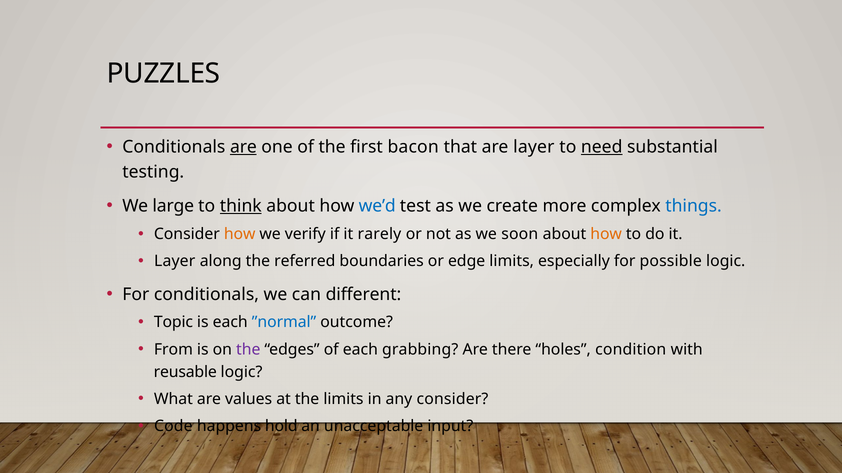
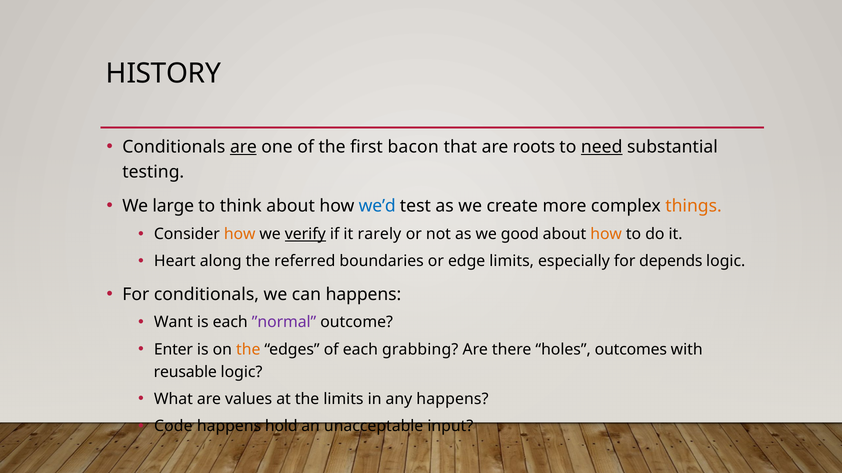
PUZZLES: PUZZLES -> HISTORY
are layer: layer -> roots
think underline: present -> none
things colour: blue -> orange
verify underline: none -> present
soon: soon -> good
Layer at (175, 262): Layer -> Heart
possible: possible -> depends
can different: different -> happens
Topic: Topic -> Want
”normal colour: blue -> purple
From: From -> Enter
the at (248, 350) colour: purple -> orange
condition: condition -> outcomes
any consider: consider -> happens
